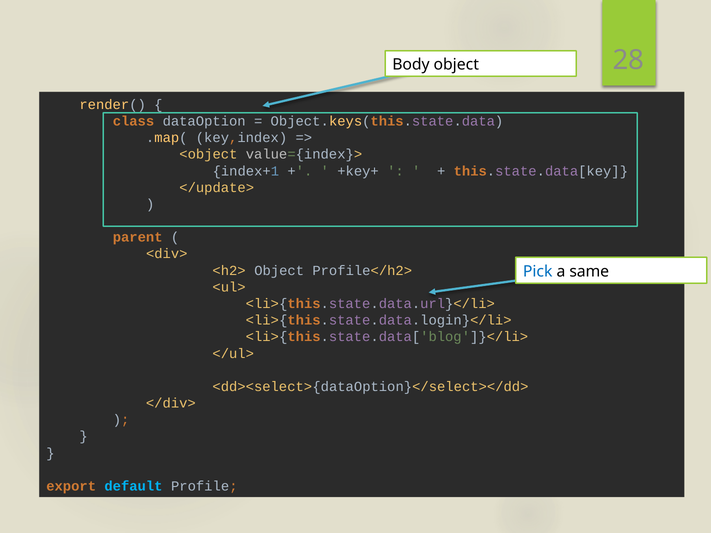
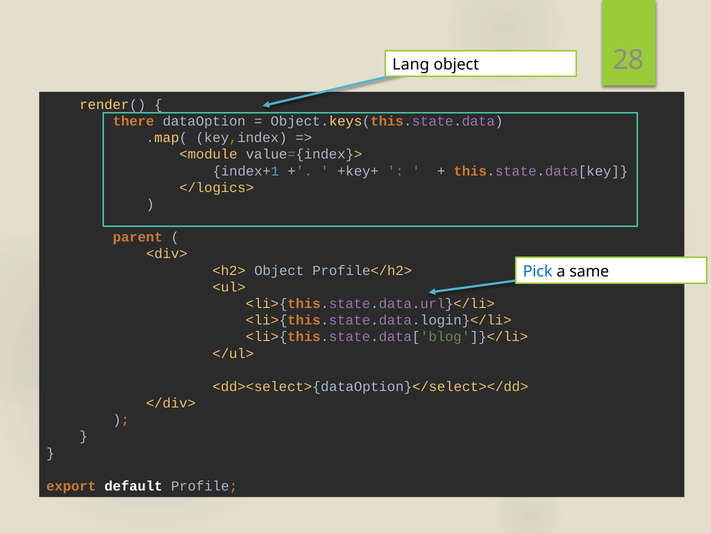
Body: Body -> Lang
class: class -> there
<object: <object -> <module
</update>: </update> -> </logics>
default colour: light blue -> white
